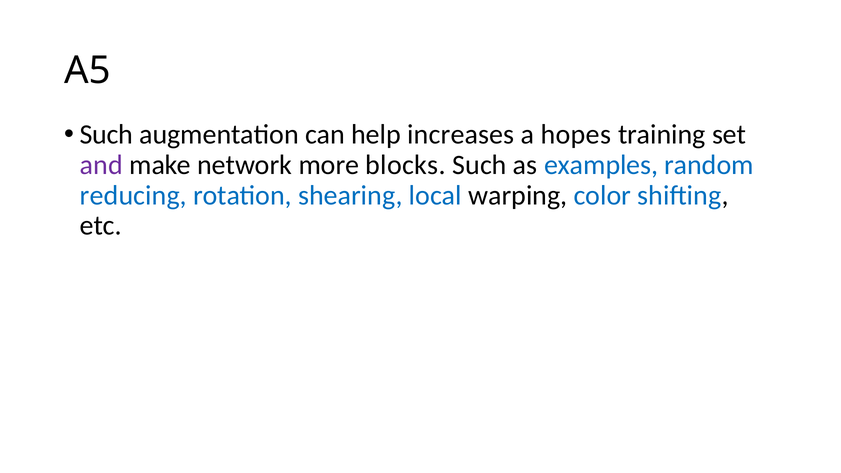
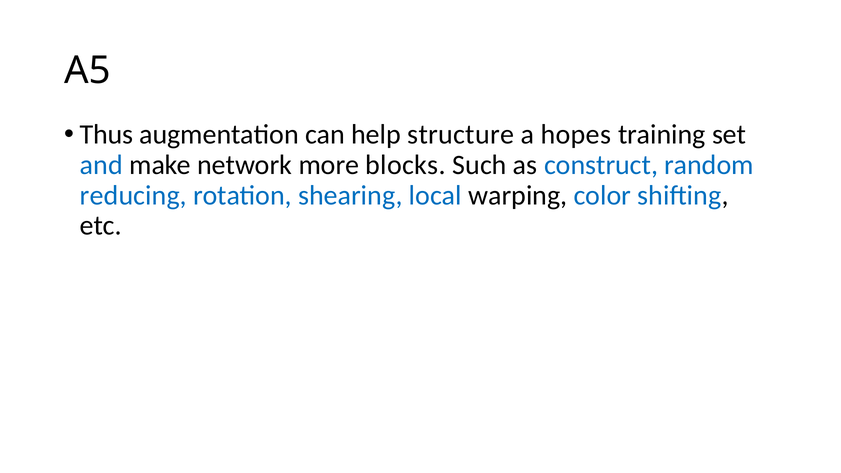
Such at (106, 135): Such -> Thus
increases: increases -> structure
and colour: purple -> blue
examples: examples -> construct
